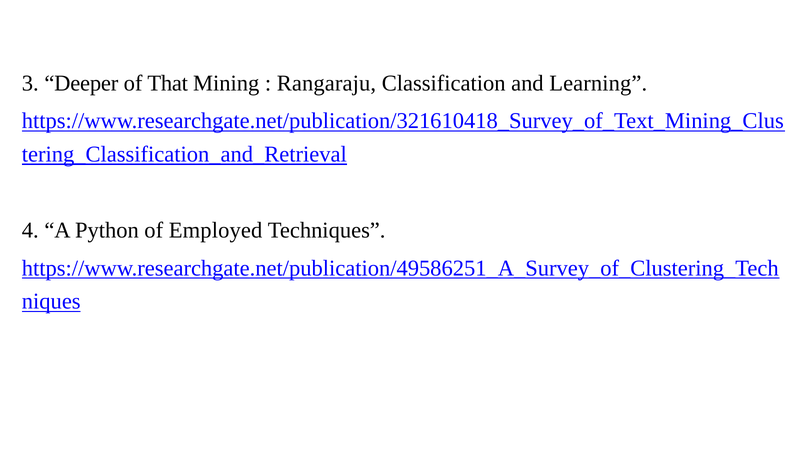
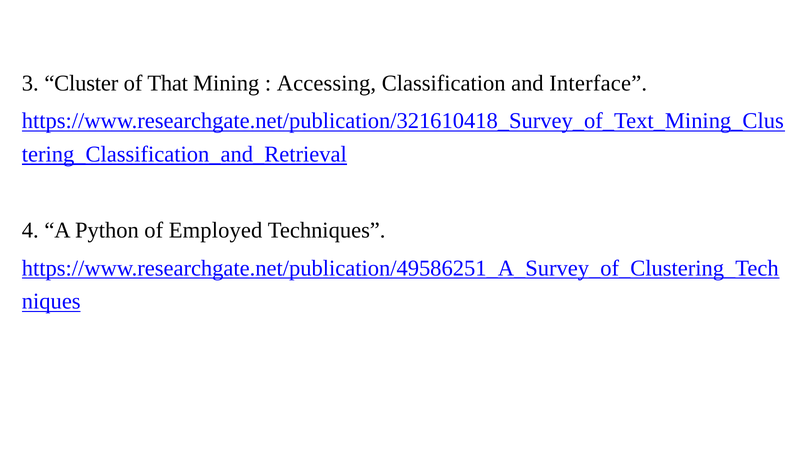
Deeper: Deeper -> Cluster
Rangaraju: Rangaraju -> Accessing
Learning: Learning -> Interface
